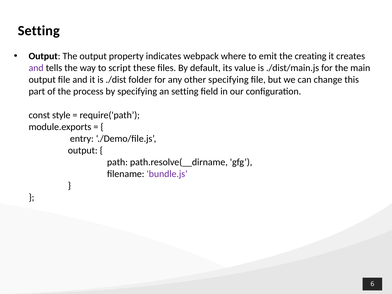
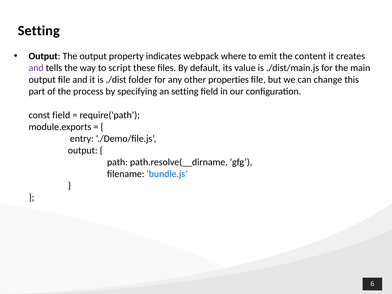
creating: creating -> content
other specifying: specifying -> properties
const style: style -> field
bundle.js colour: purple -> blue
